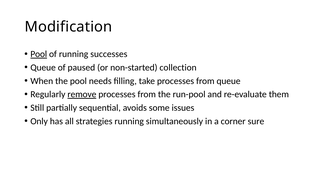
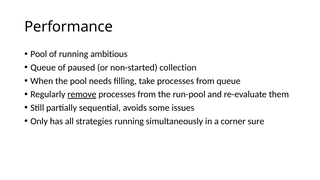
Modification: Modification -> Performance
Pool at (39, 54) underline: present -> none
successes: successes -> ambitious
